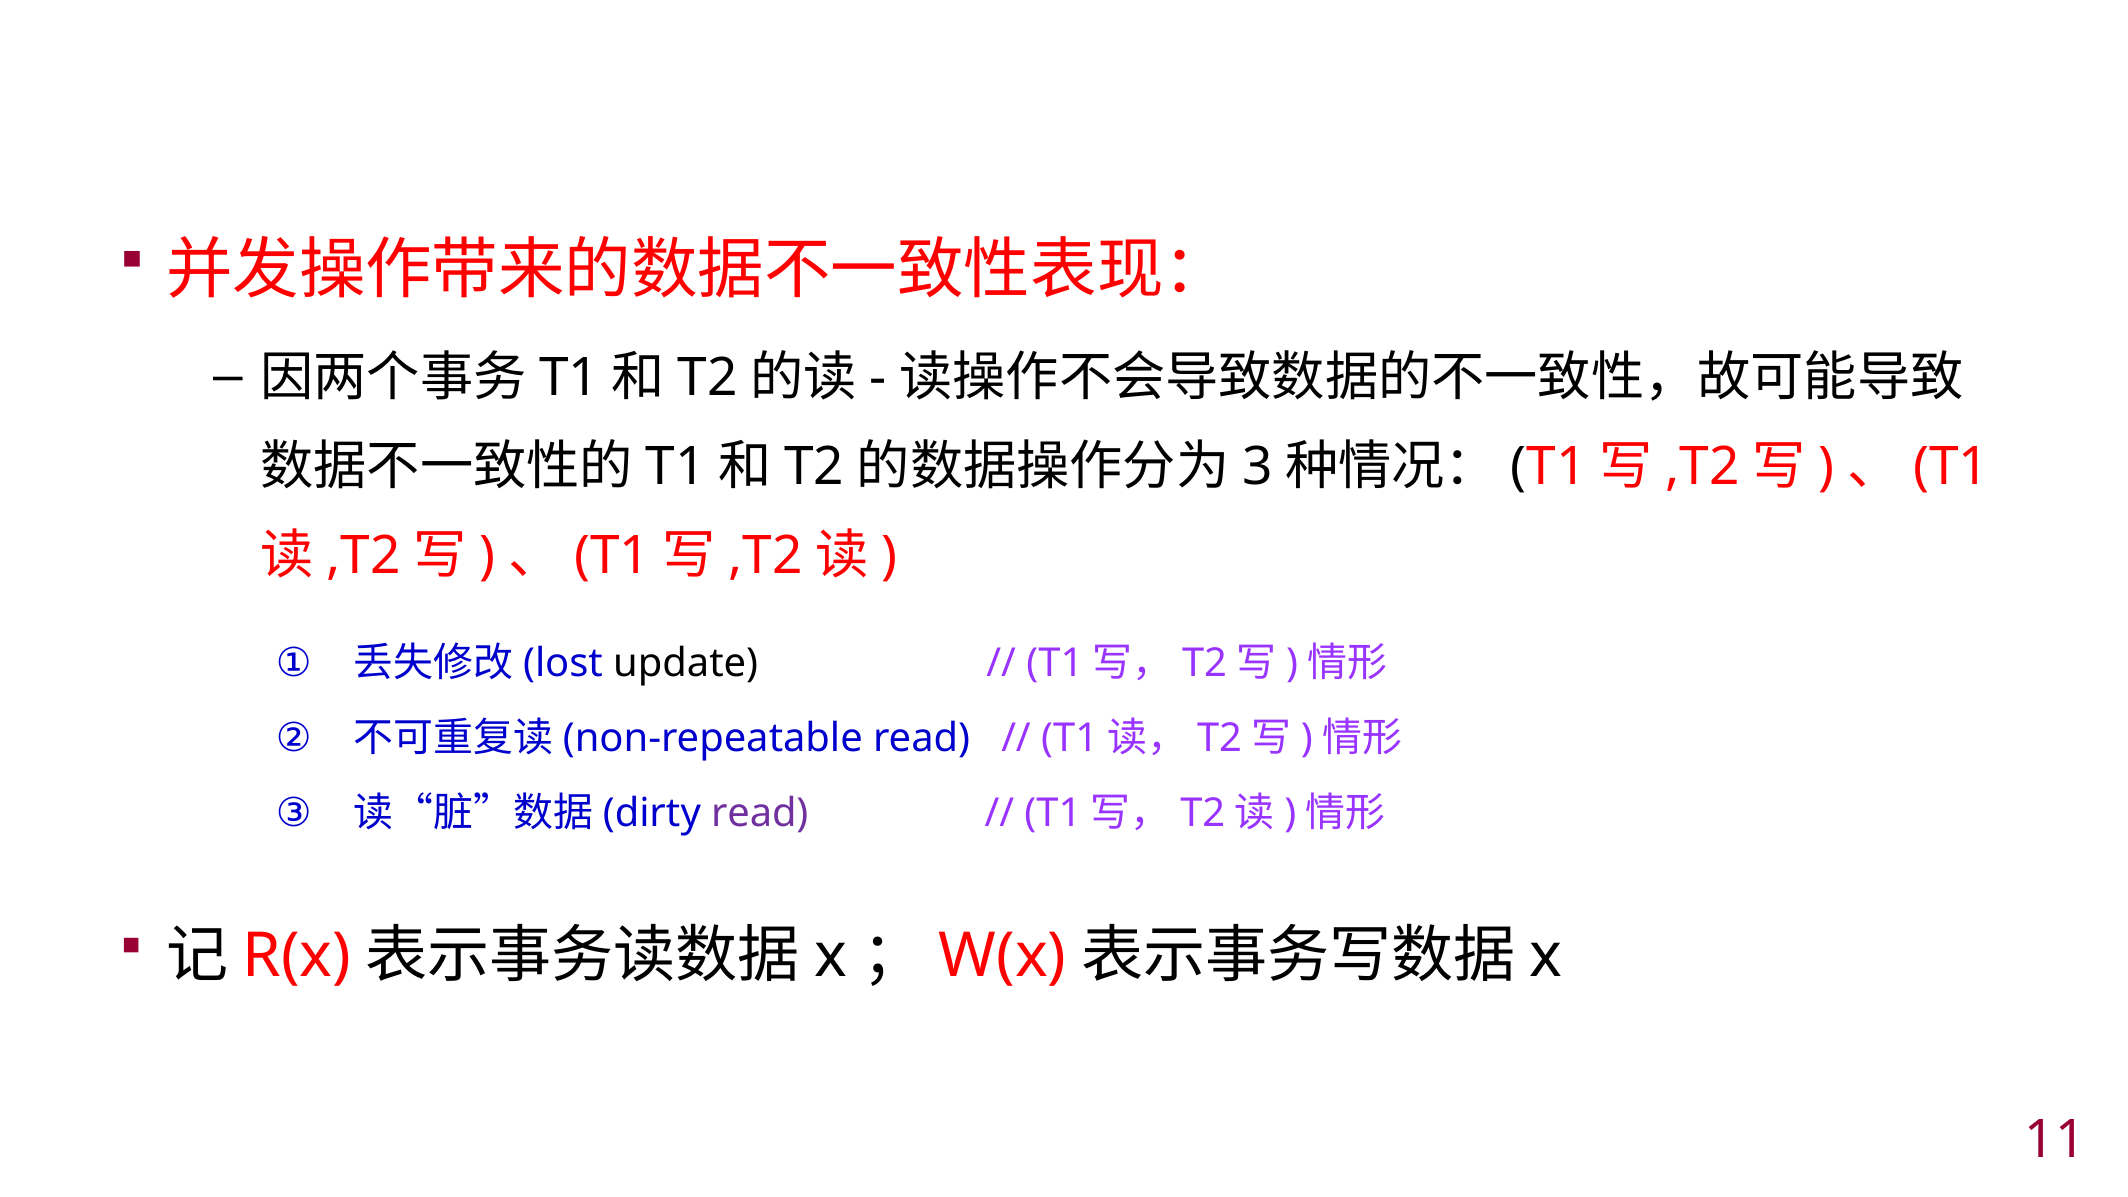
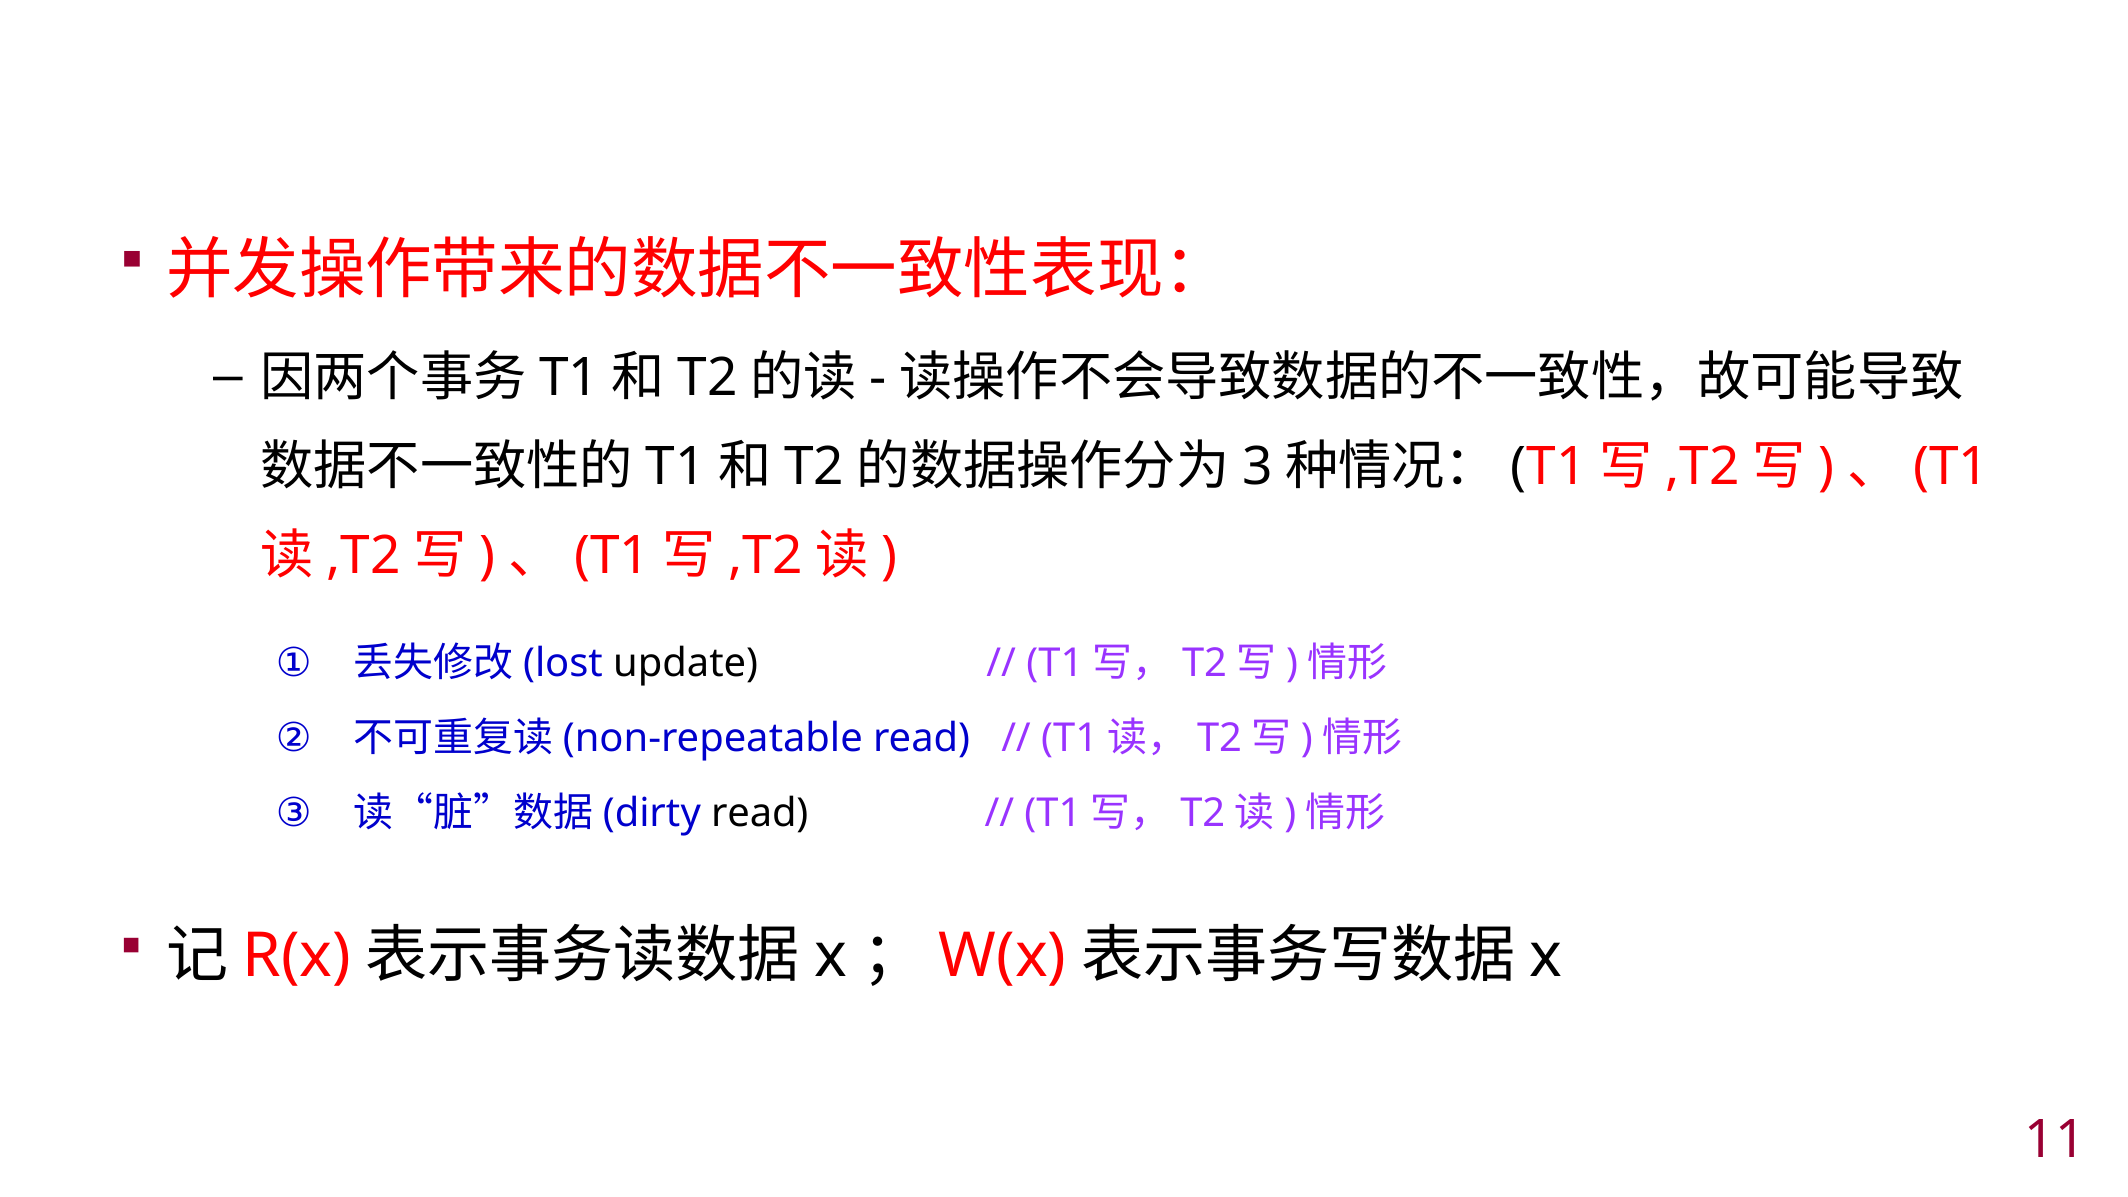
read at (760, 813) colour: purple -> black
